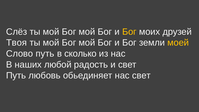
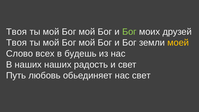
Слёз at (17, 32): Слёз -> Твоя
Бог at (129, 32) colour: yellow -> light green
Слово путь: путь -> всех
сколько: сколько -> будешь
наших любой: любой -> наших
